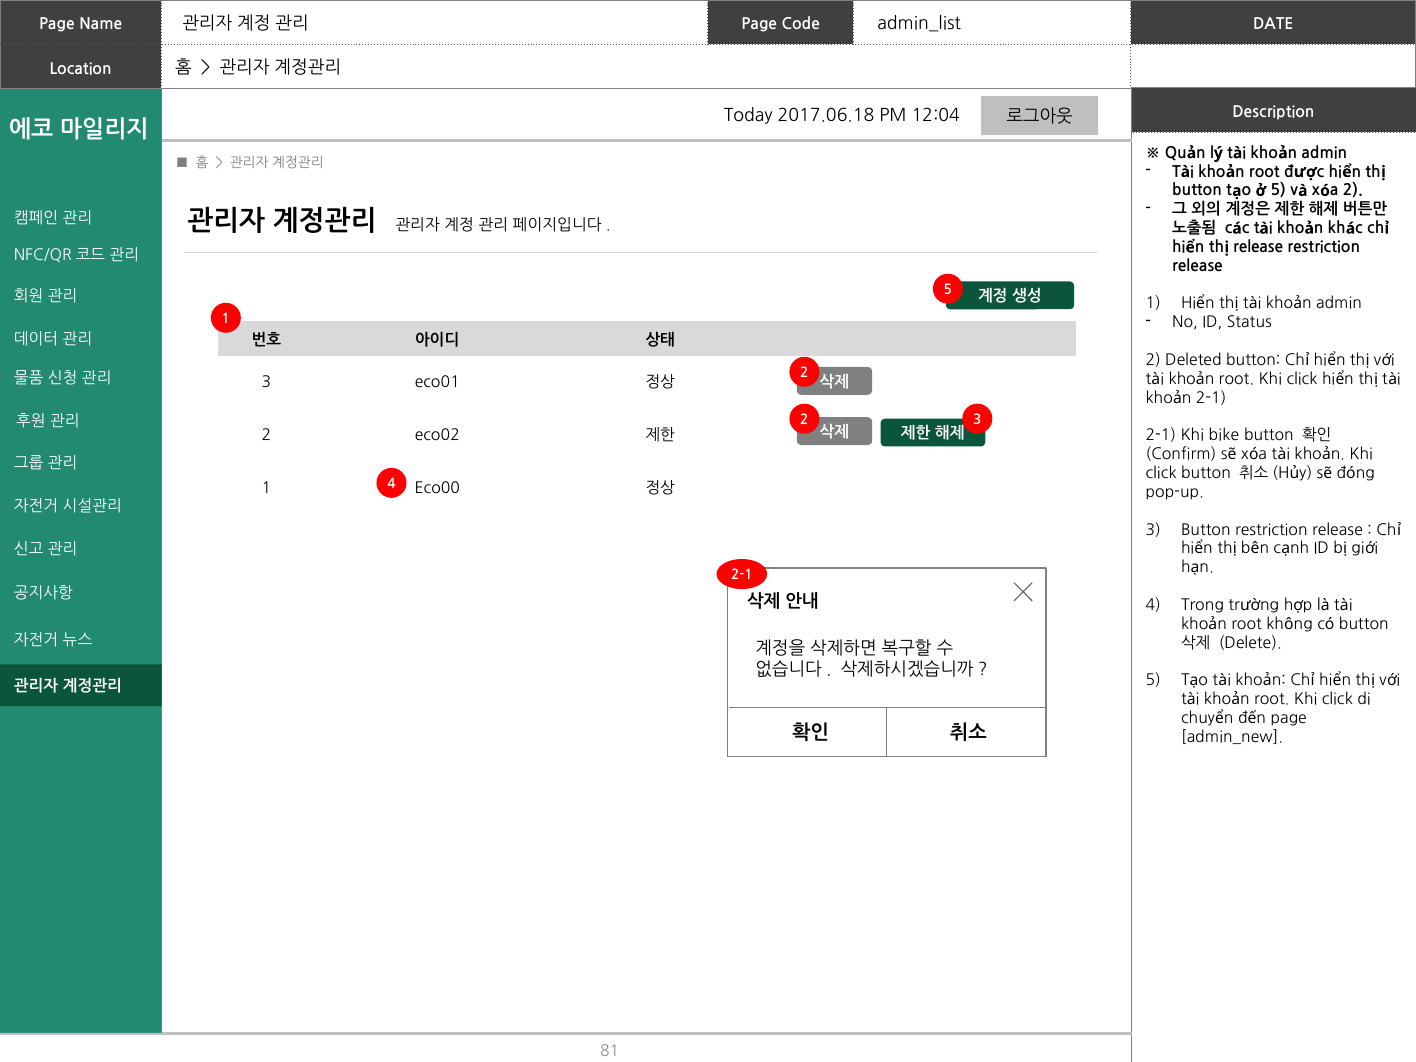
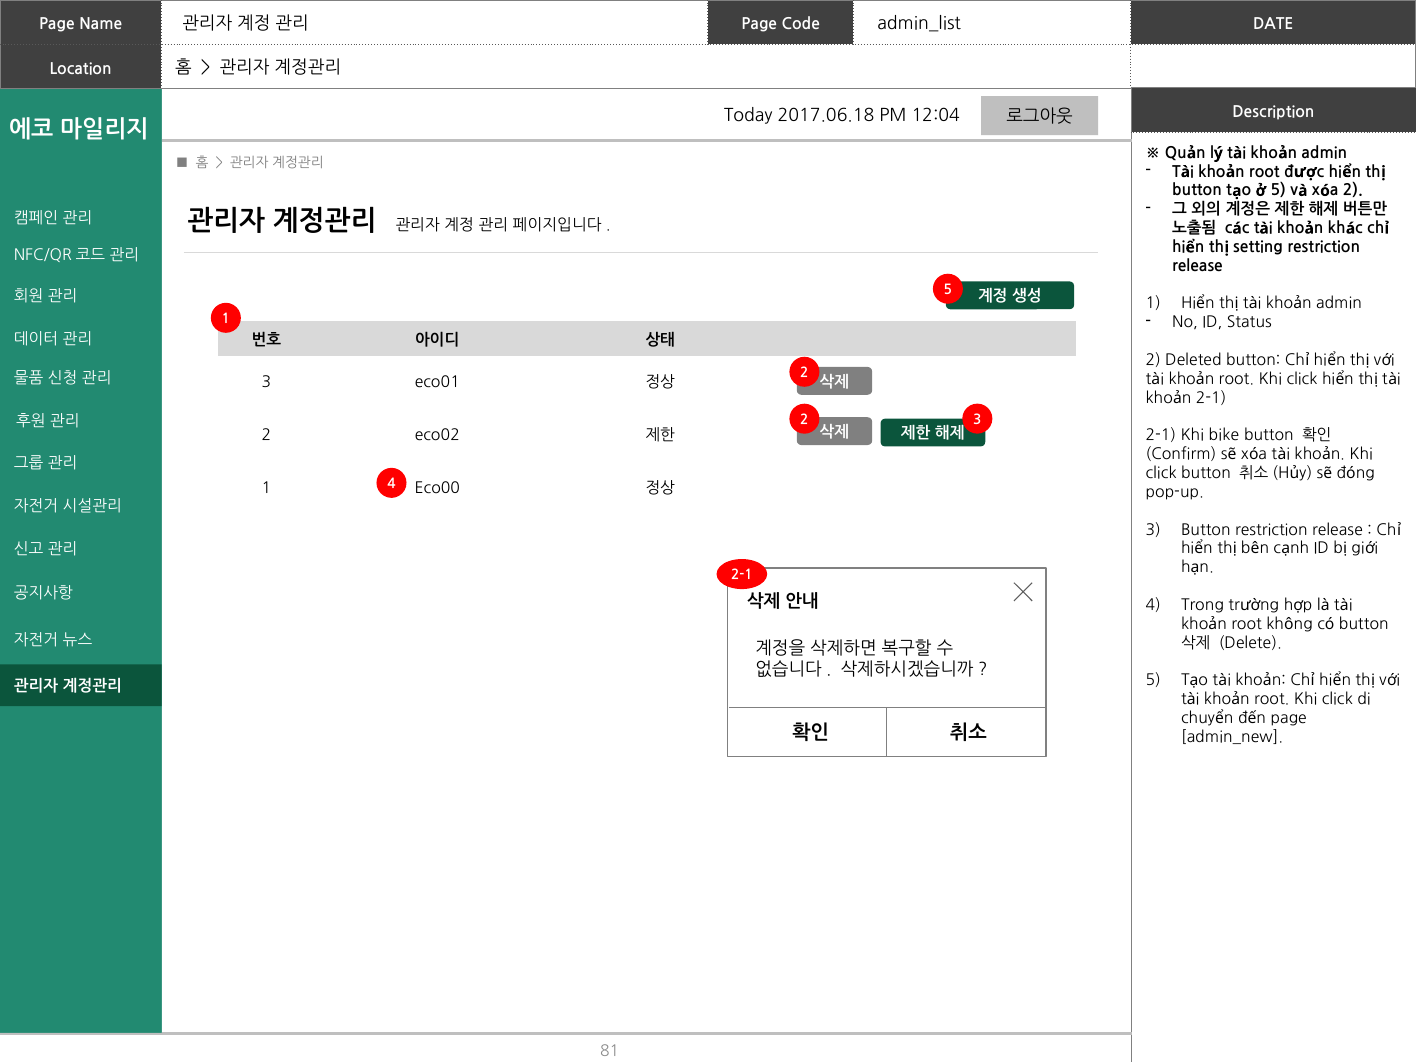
release at (1258, 247): release -> setting
